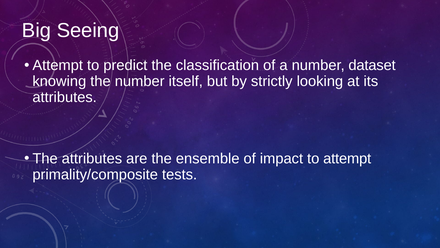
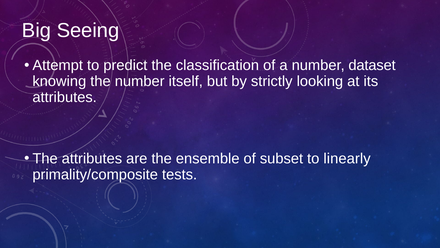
impact: impact -> subset
to attempt: attempt -> linearly
